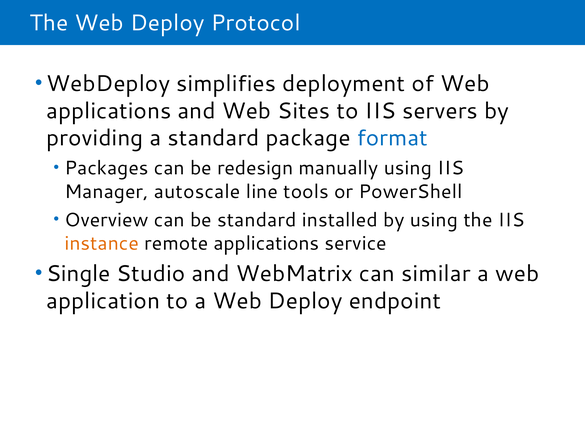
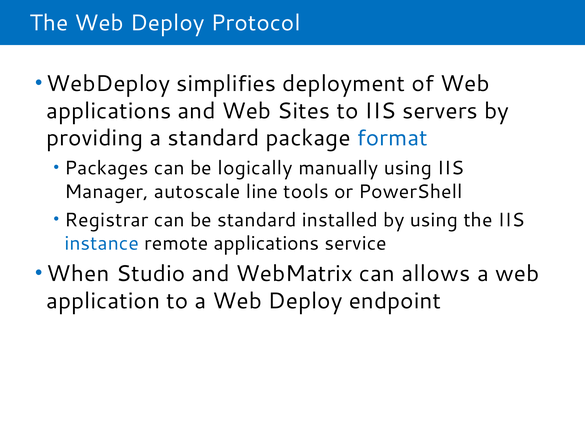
redesign: redesign -> logically
Overview: Overview -> Registrar
instance colour: orange -> blue
Single: Single -> When
similar: similar -> allows
